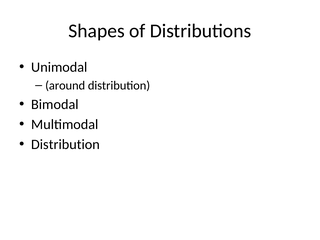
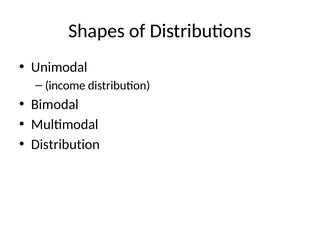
around: around -> income
